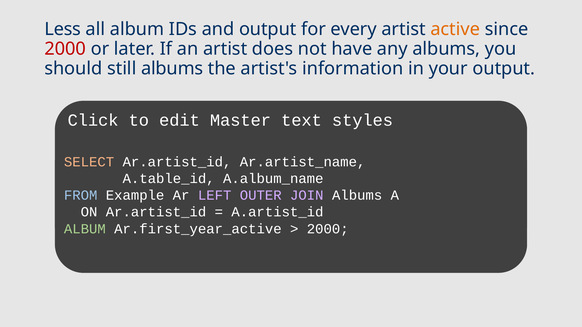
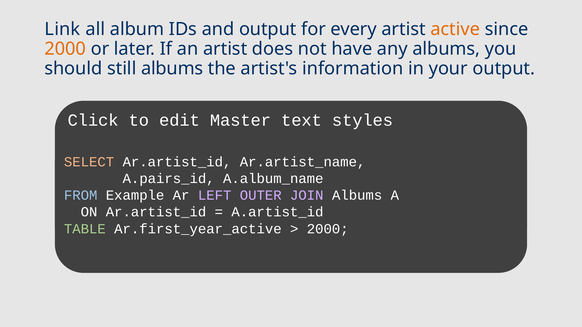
Less: Less -> Link
2000 at (65, 49) colour: red -> orange
A.table_id: A.table_id -> A.pairs_id
ALBUM at (85, 229): ALBUM -> TABLE
